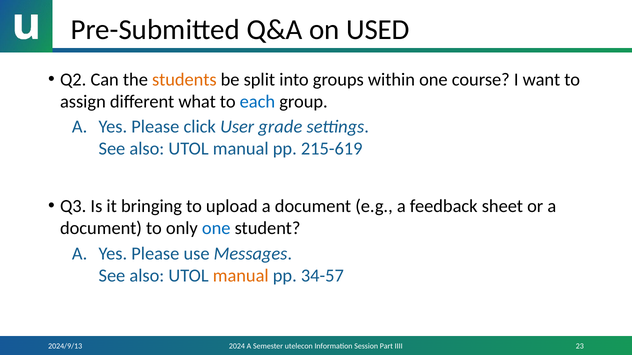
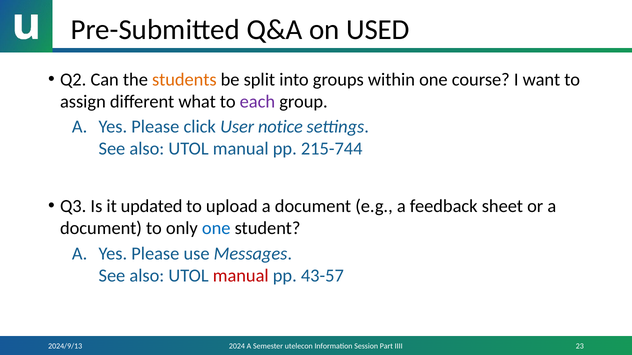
each colour: blue -> purple
grade: grade -> notice
215-619: 215-619 -> 215-744
bringing: bringing -> updated
manual at (241, 276) colour: orange -> red
34-57: 34-57 -> 43-57
